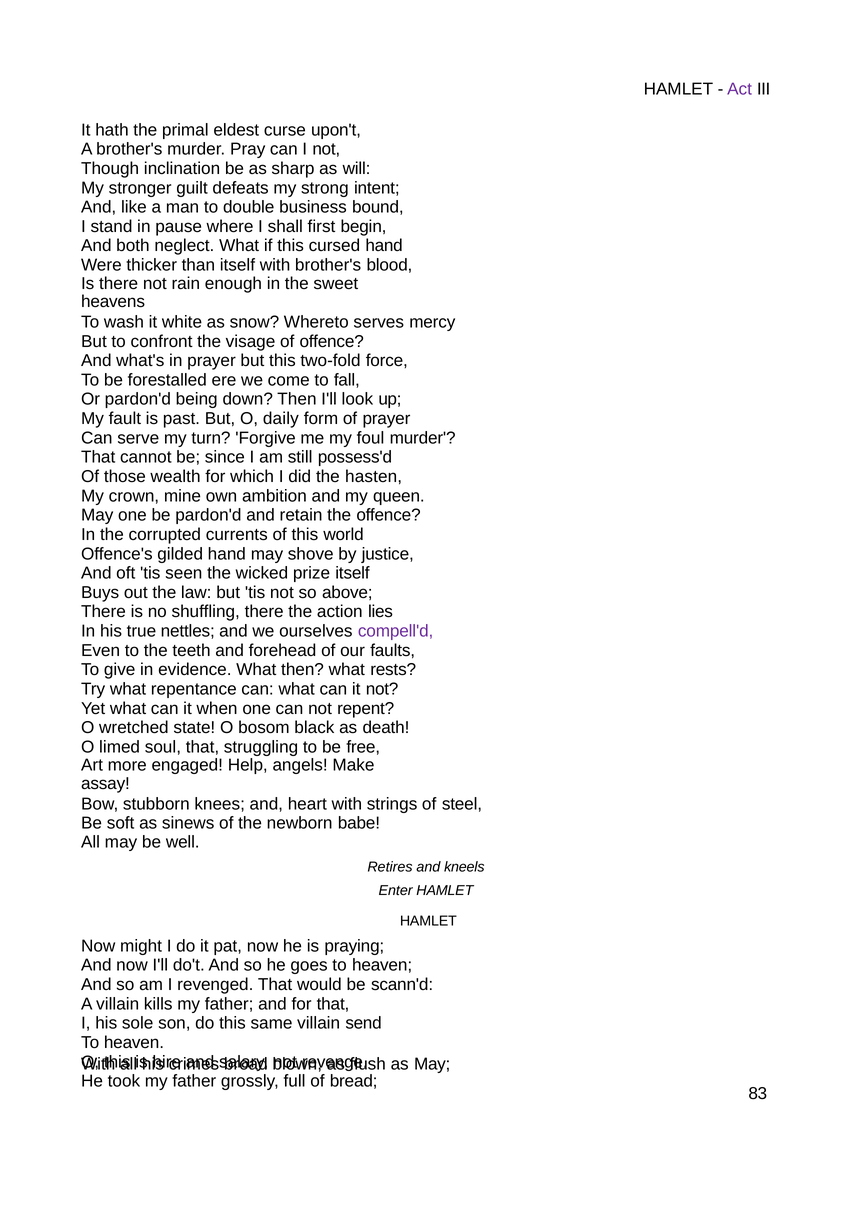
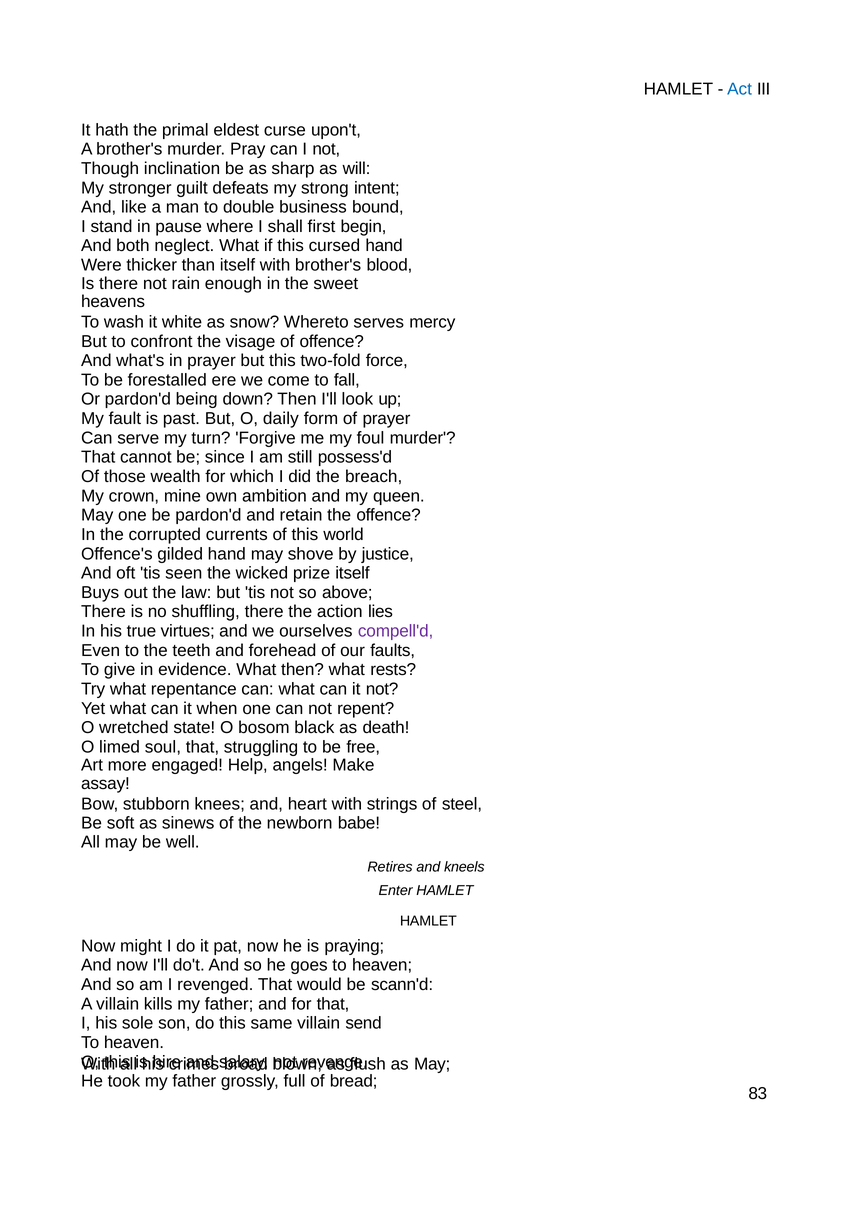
Act colour: purple -> blue
hasten: hasten -> breach
nettles: nettles -> virtues
